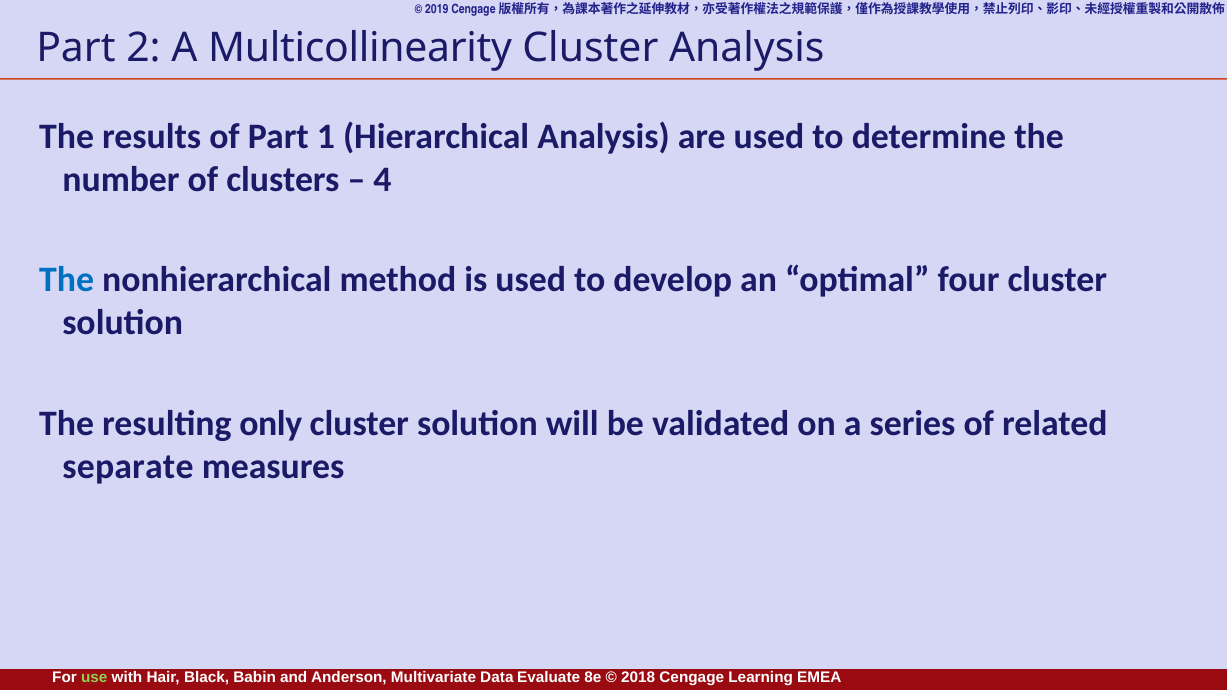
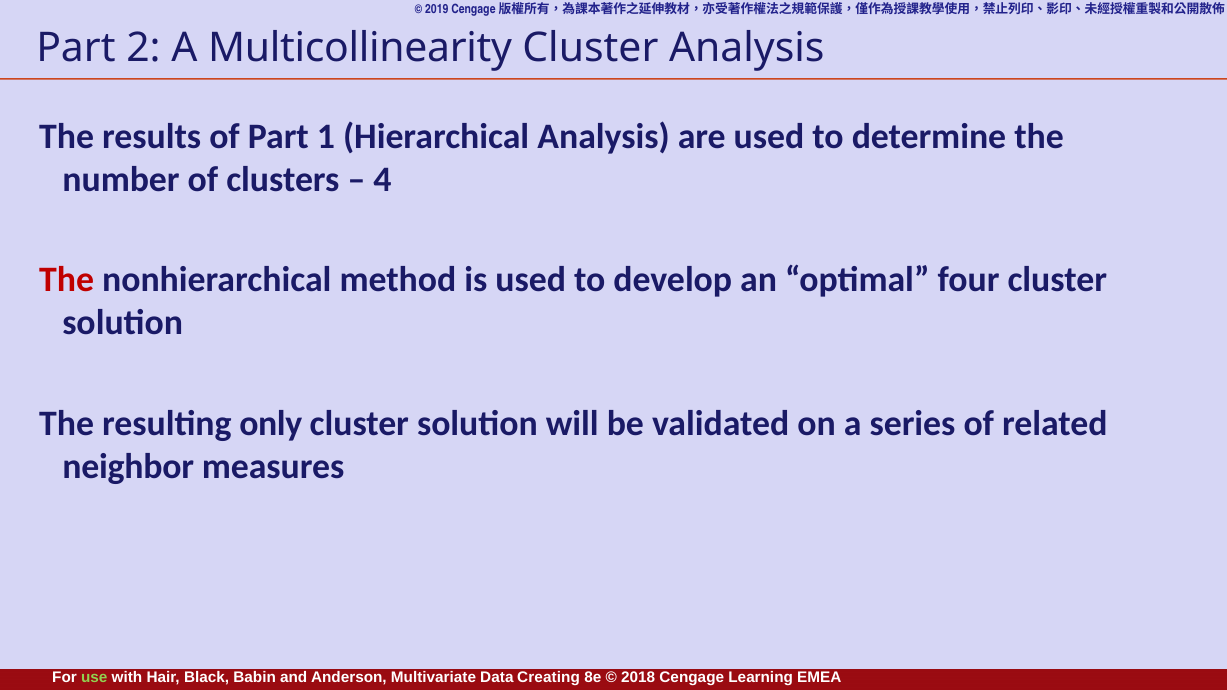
The at (67, 280) colour: blue -> red
separate: separate -> neighbor
Evaluate: Evaluate -> Creating
